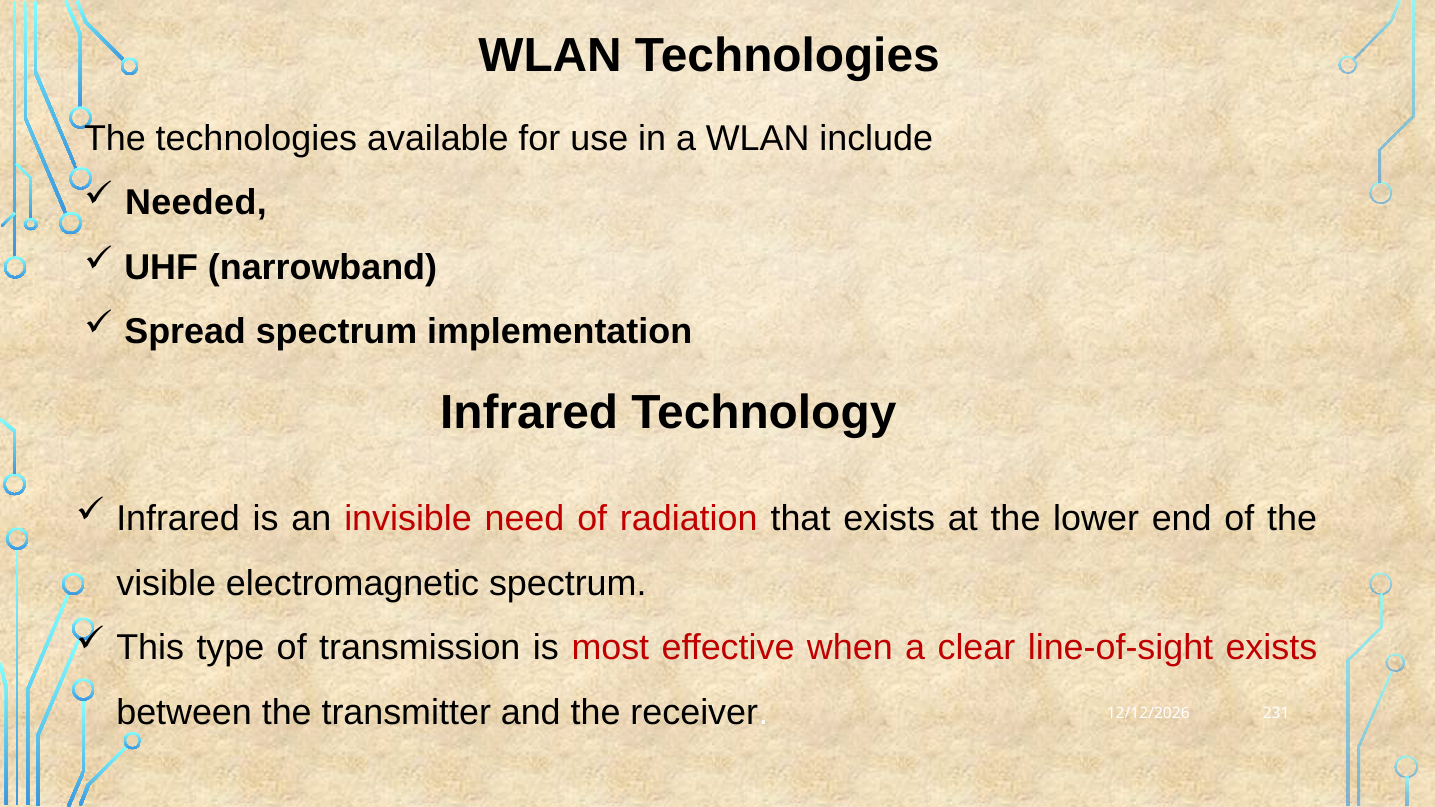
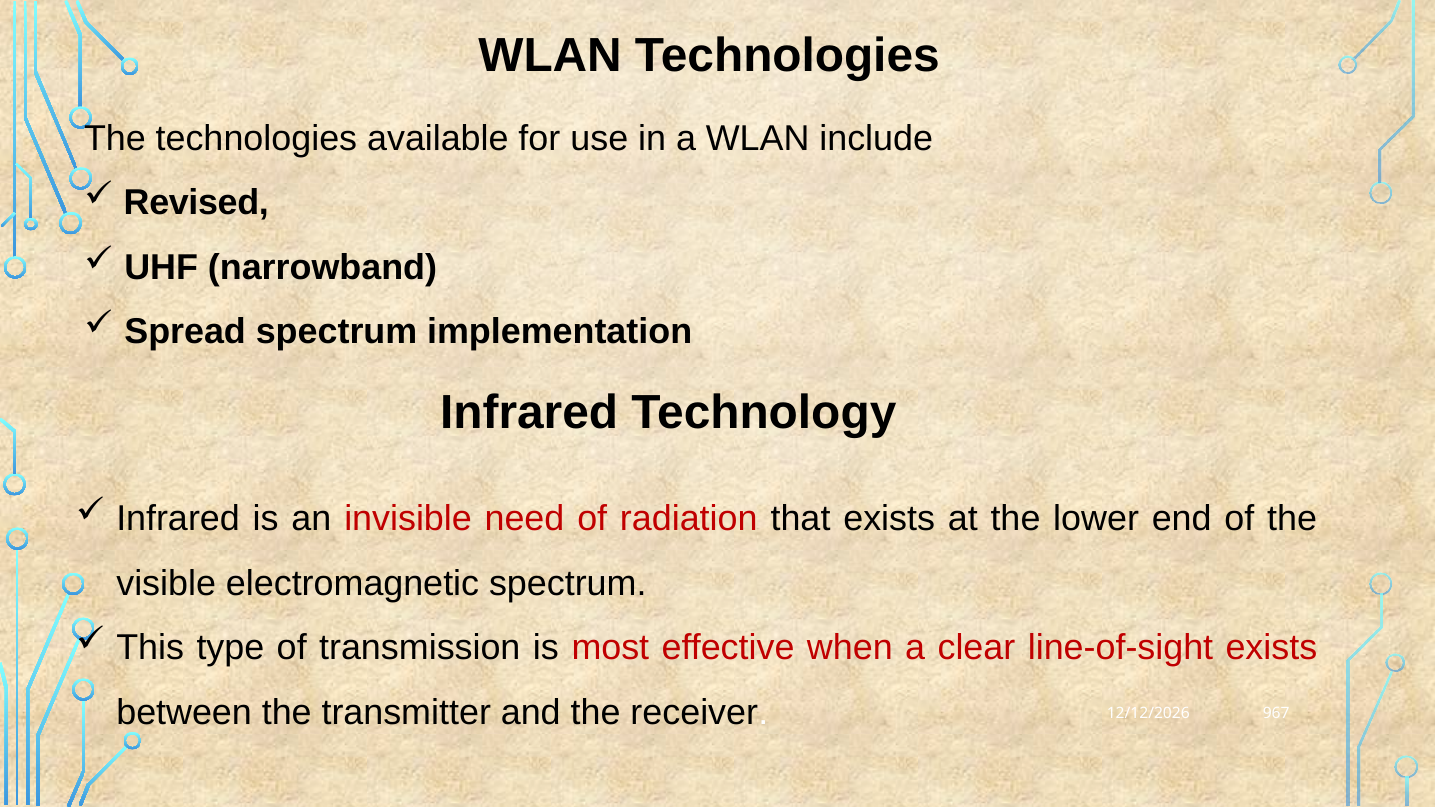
Needed: Needed -> Revised
231: 231 -> 967
